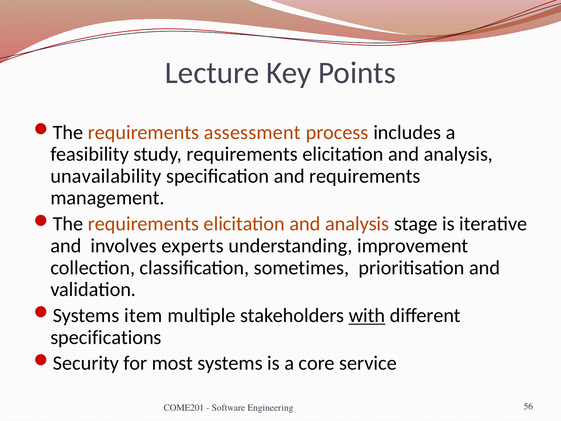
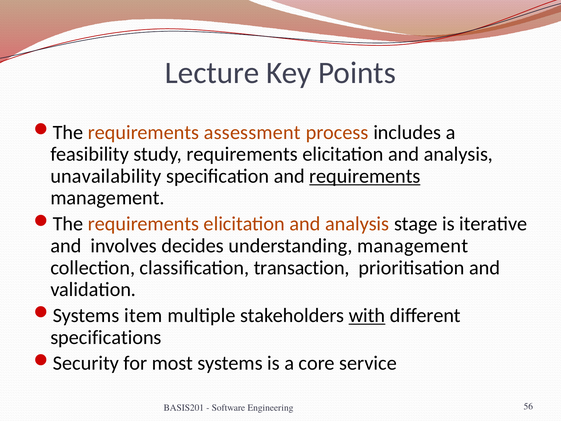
requirements at (365, 176) underline: none -> present
experts: experts -> decides
understanding improvement: improvement -> management
sometimes: sometimes -> transaction
COME201: COME201 -> BASIS201
